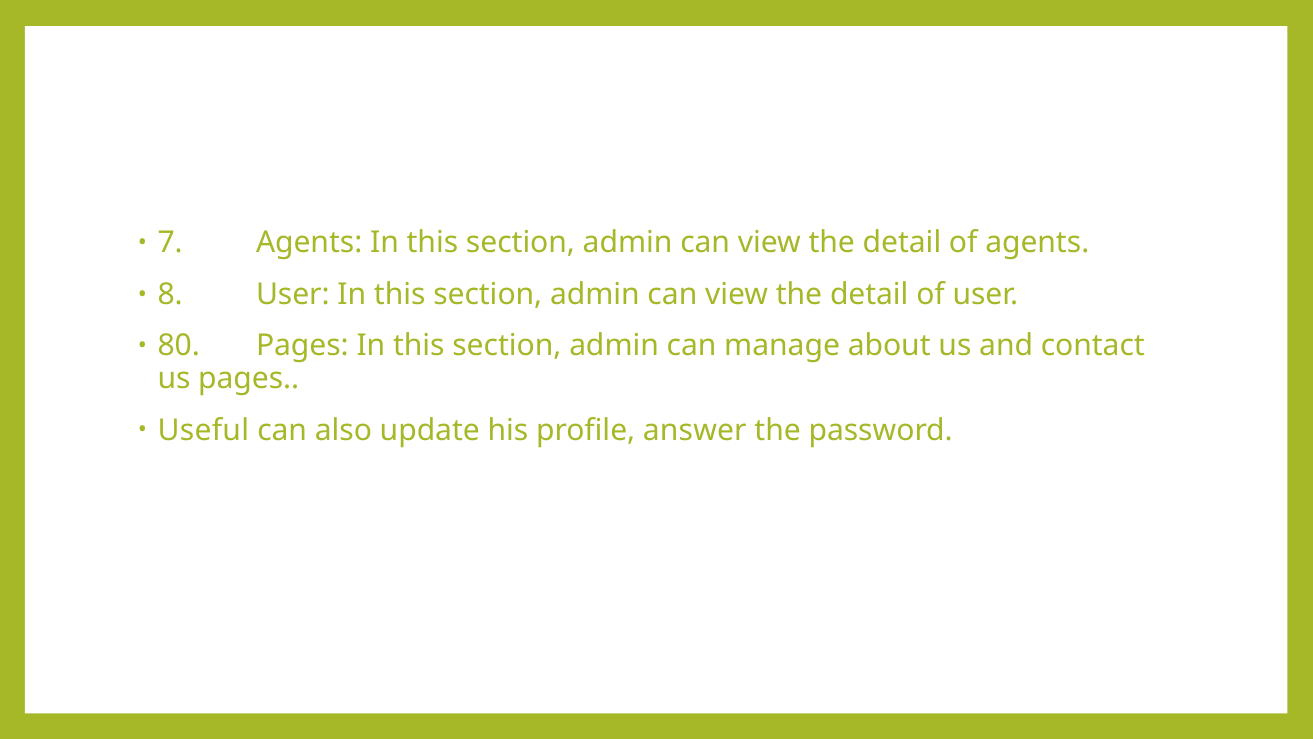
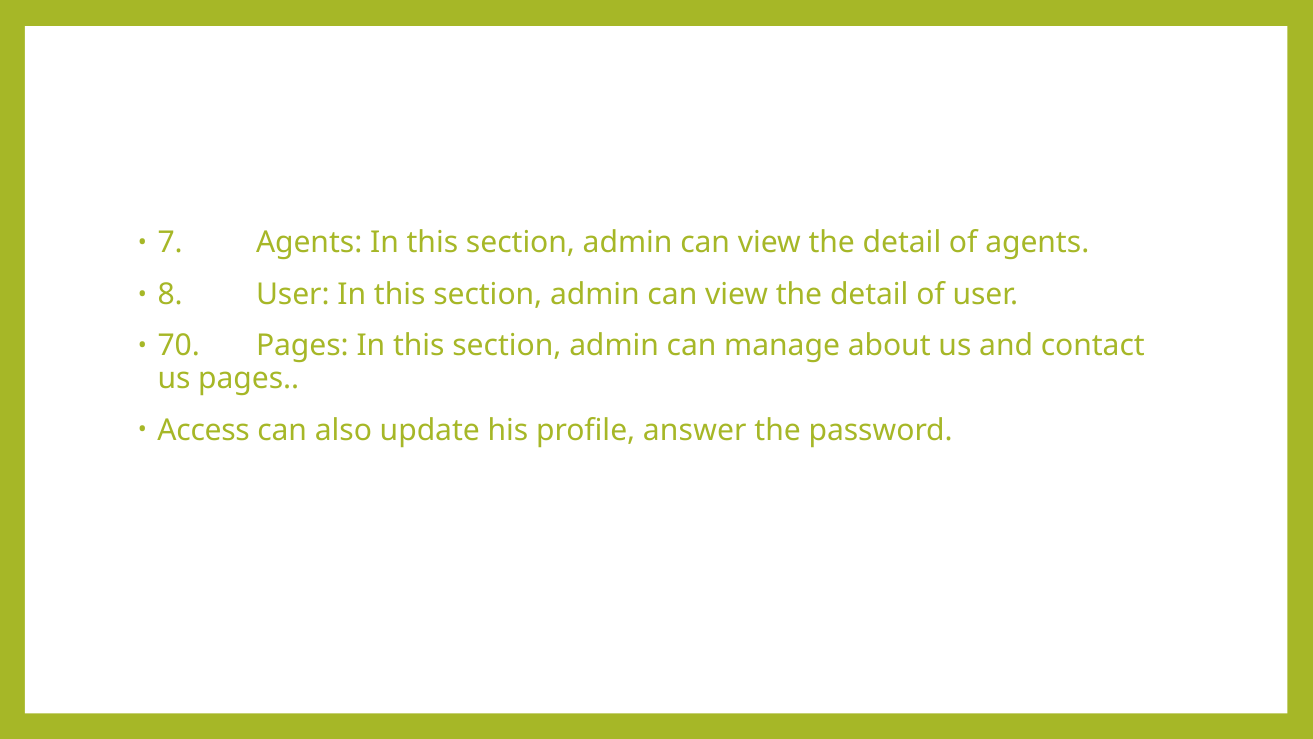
80: 80 -> 70
Useful: Useful -> Access
